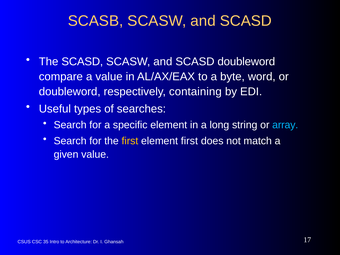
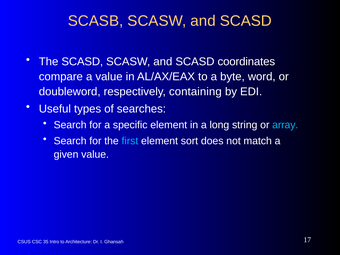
SCASD doubleword: doubleword -> coordinates
first at (130, 141) colour: yellow -> light blue
element first: first -> sort
